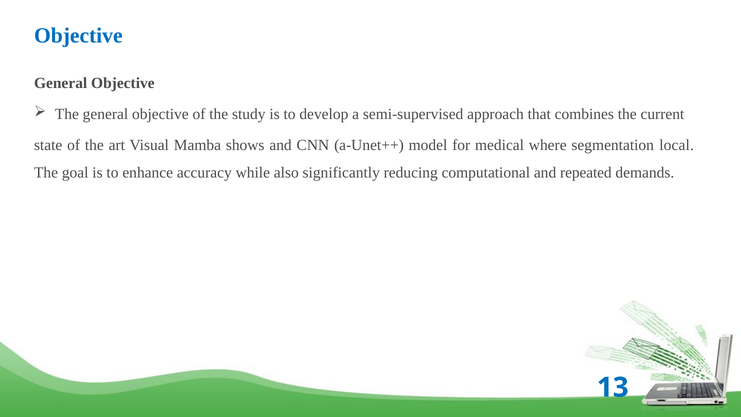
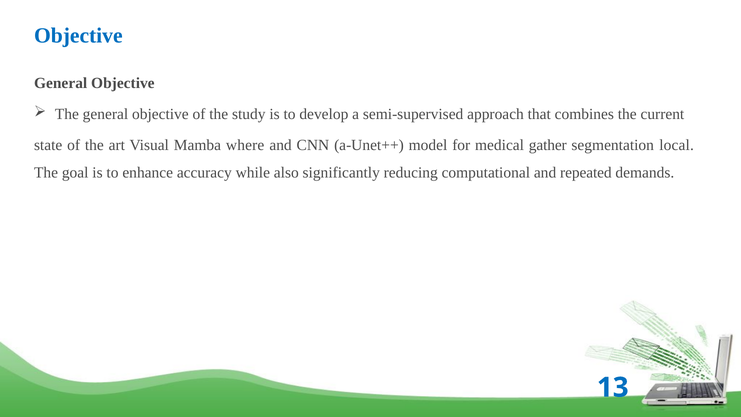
shows: shows -> where
where: where -> gather
